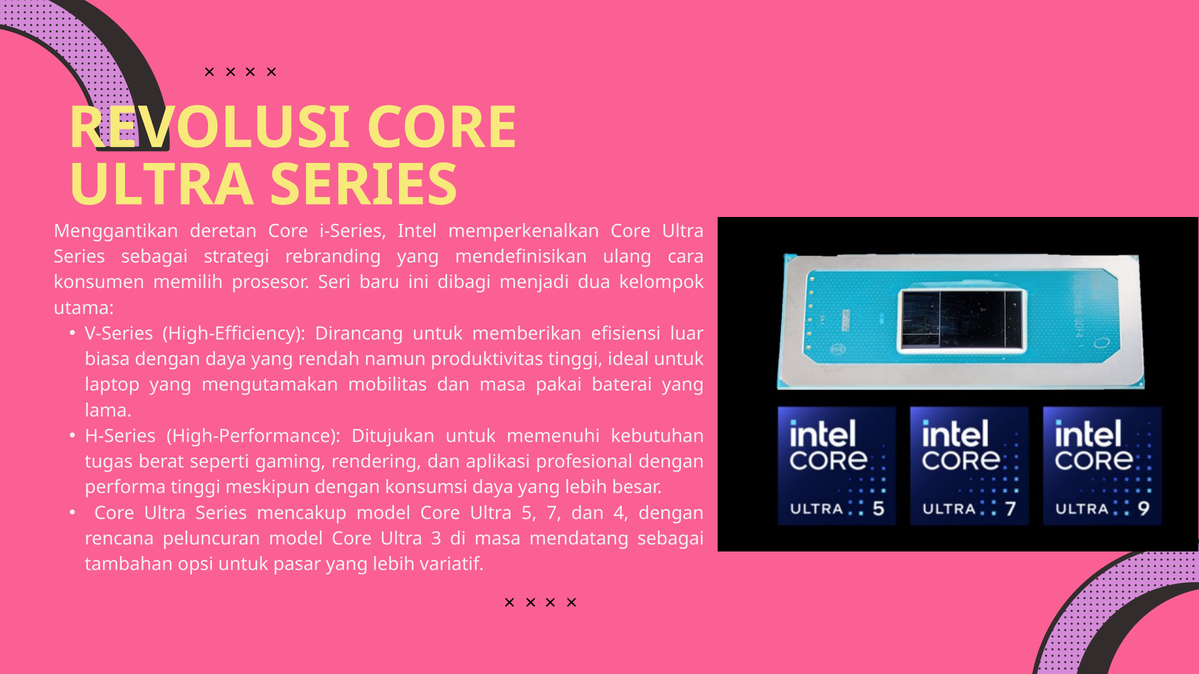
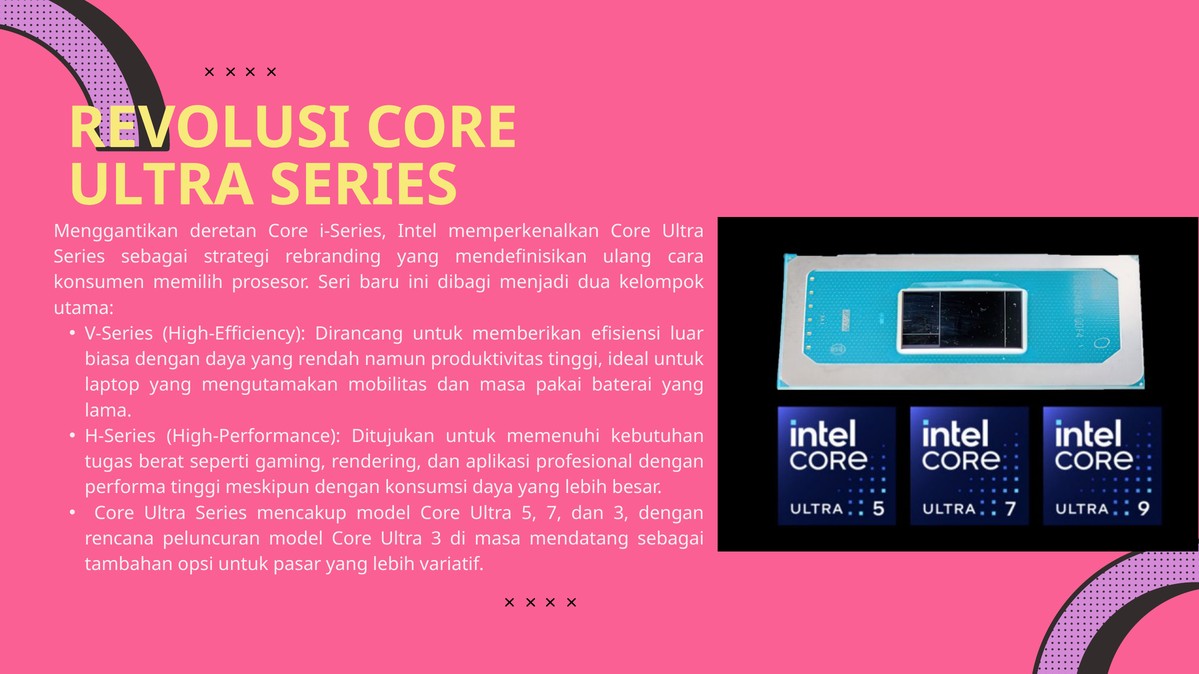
dan 4: 4 -> 3
